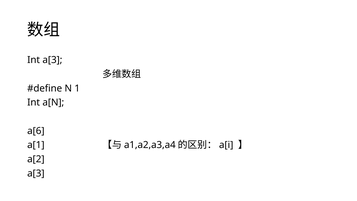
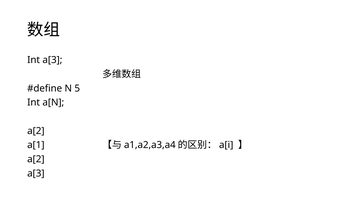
1: 1 -> 5
a[6 at (36, 131): a[6 -> a[2
